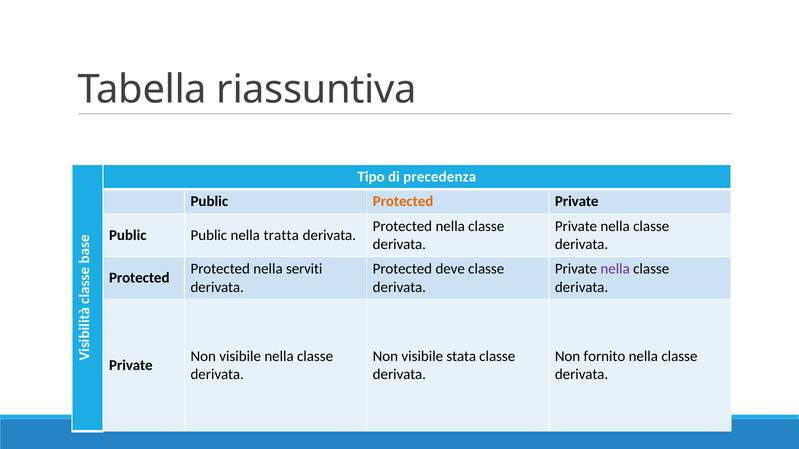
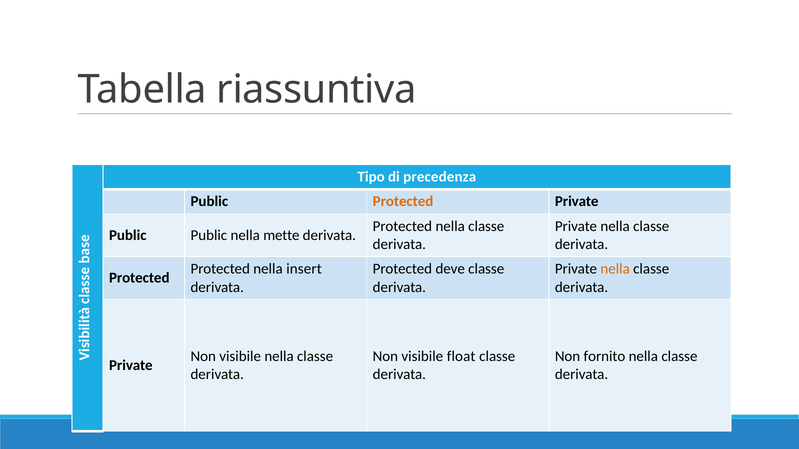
tratta: tratta -> mette
serviti: serviti -> insert
nella at (615, 269) colour: purple -> orange
stata: stata -> float
